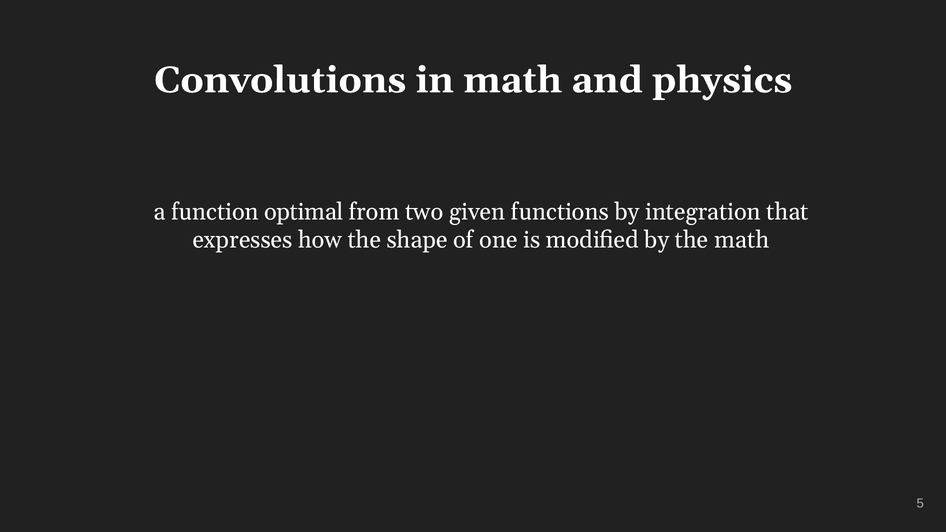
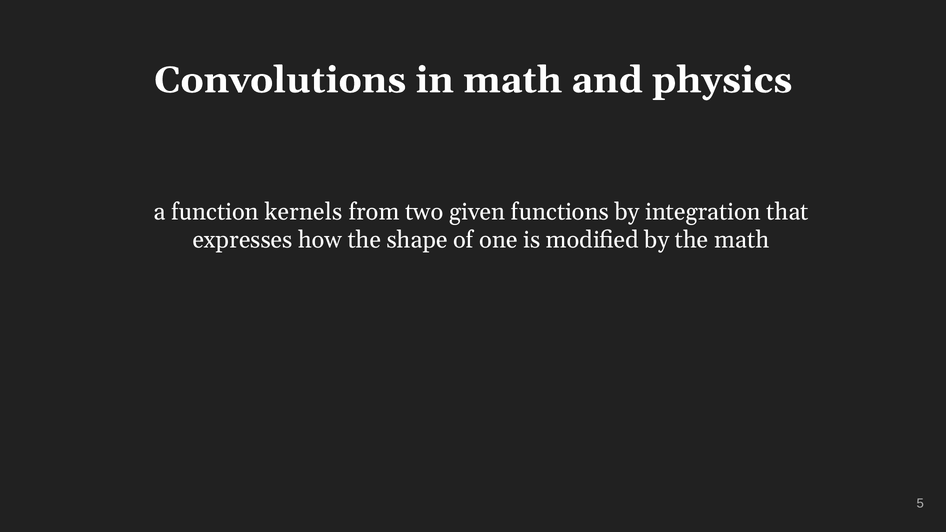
optimal: optimal -> kernels
